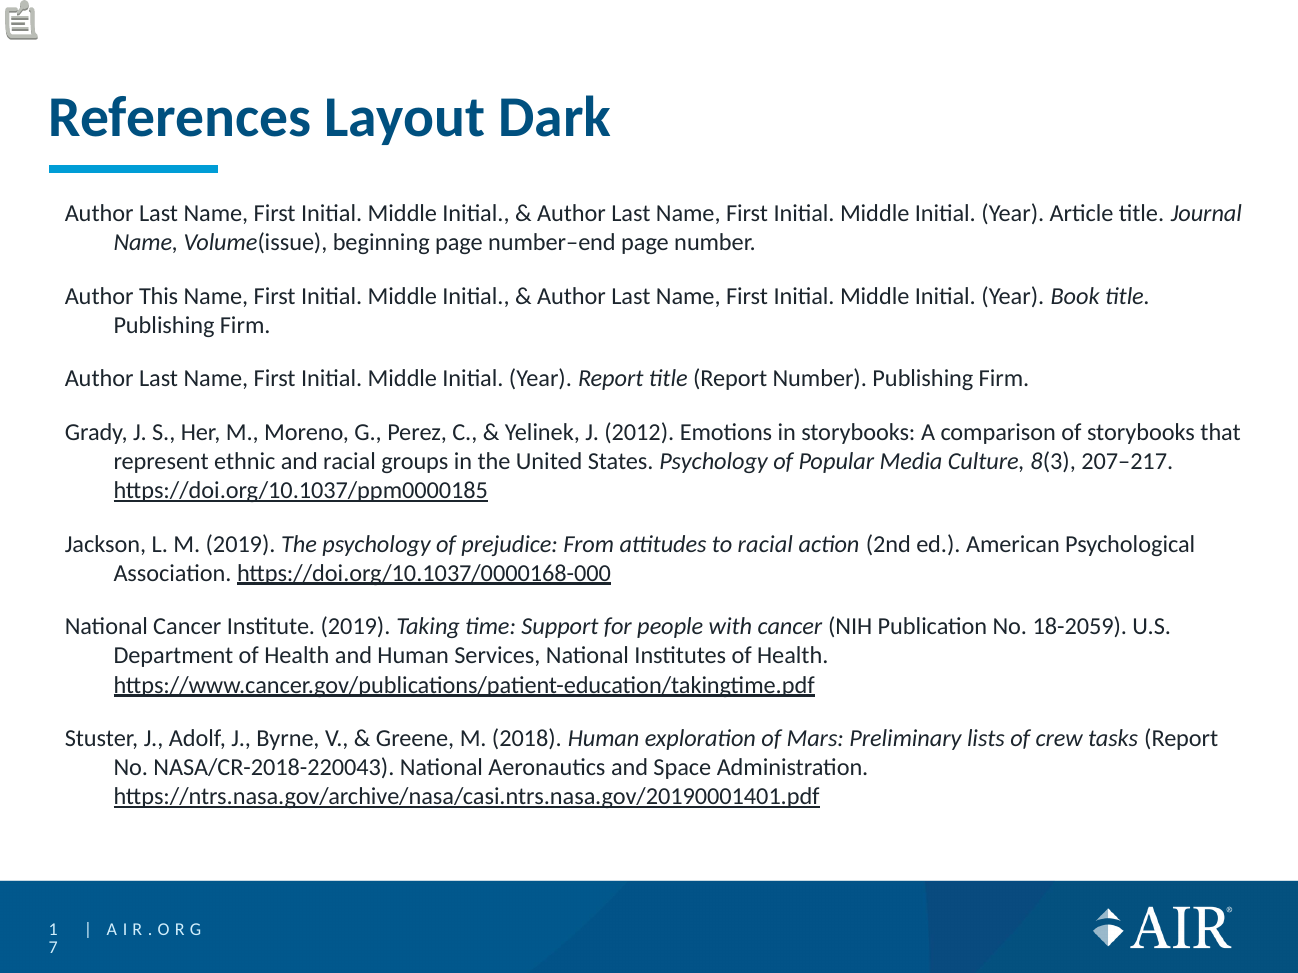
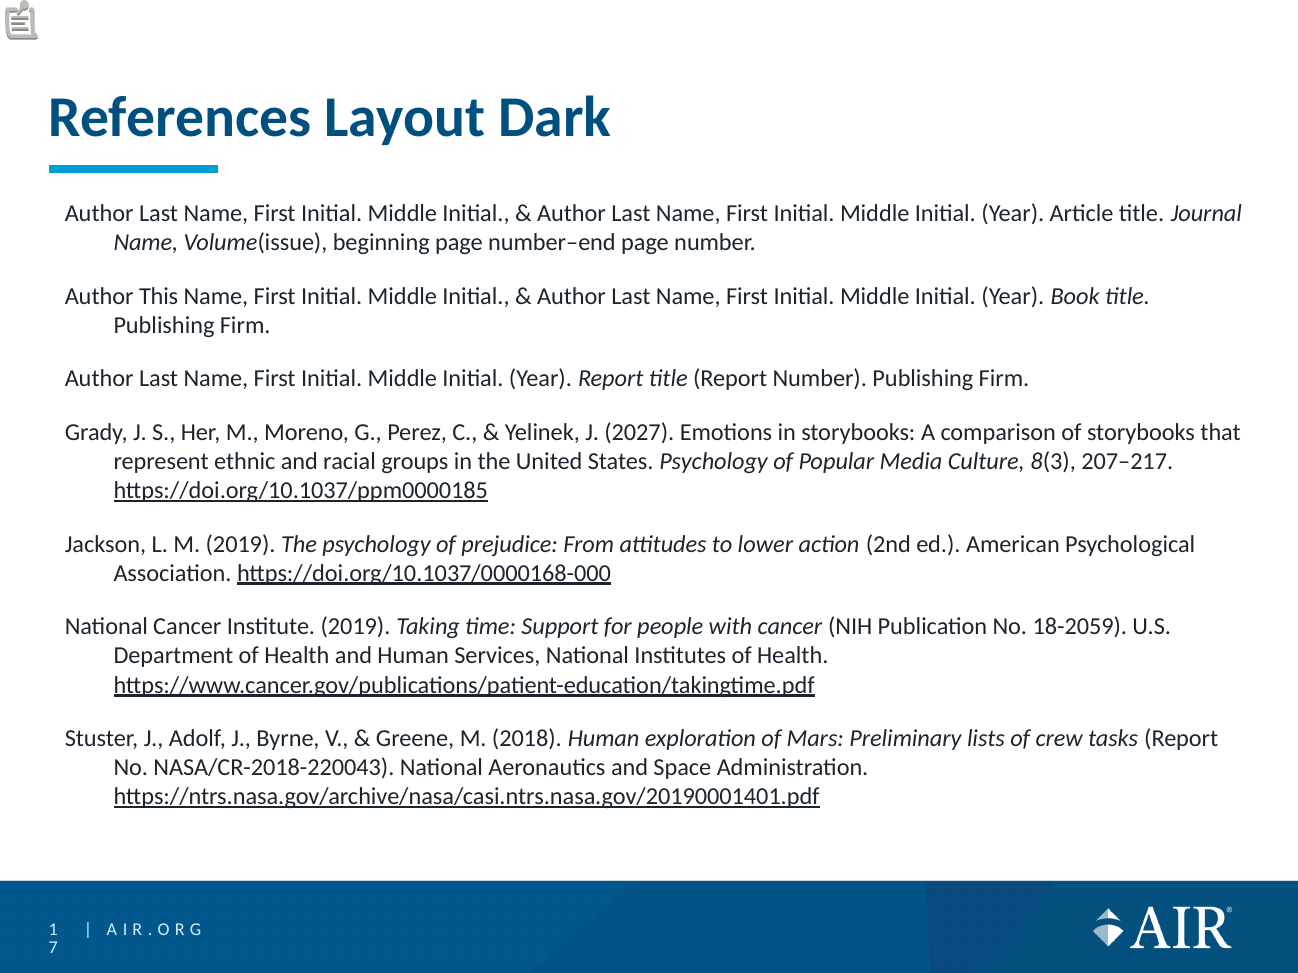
2012: 2012 -> 2027
to racial: racial -> lower
